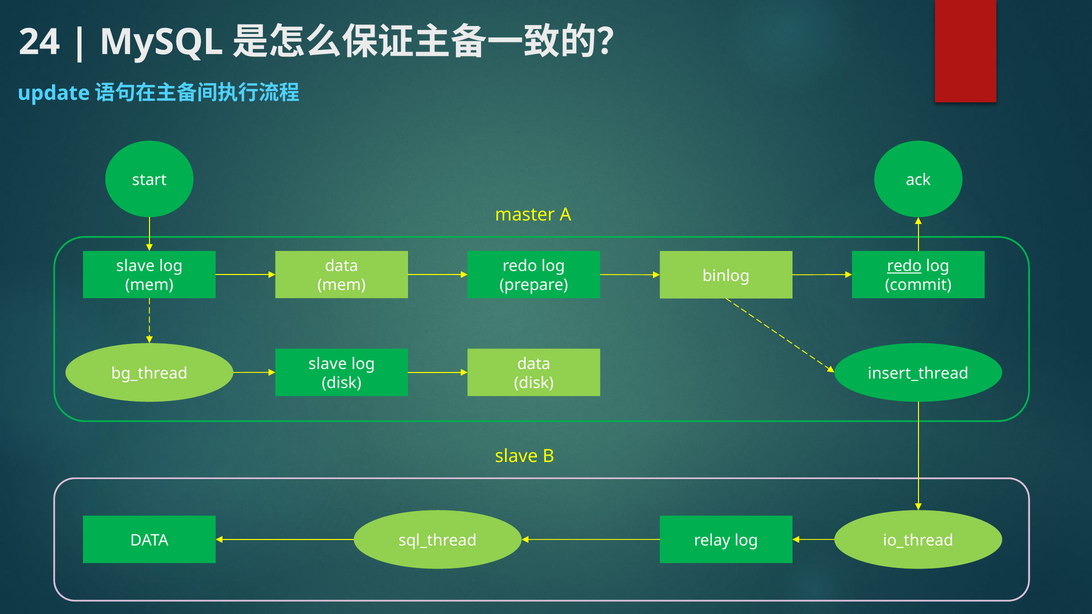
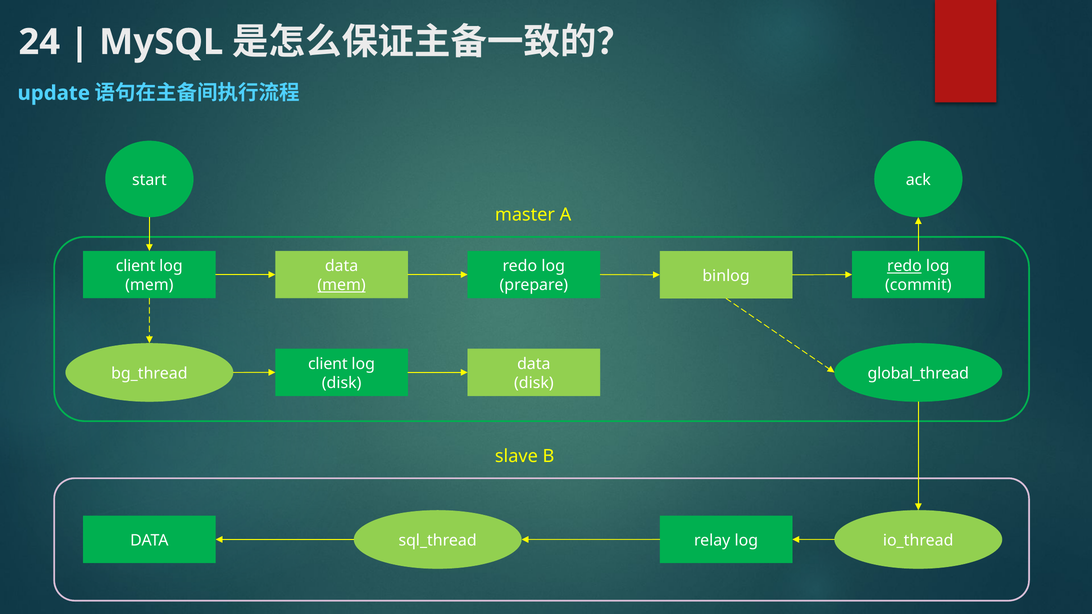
slave at (135, 266): slave -> client
mem at (342, 285) underline: none -> present
slave at (328, 364): slave -> client
insert_thread: insert_thread -> global_thread
